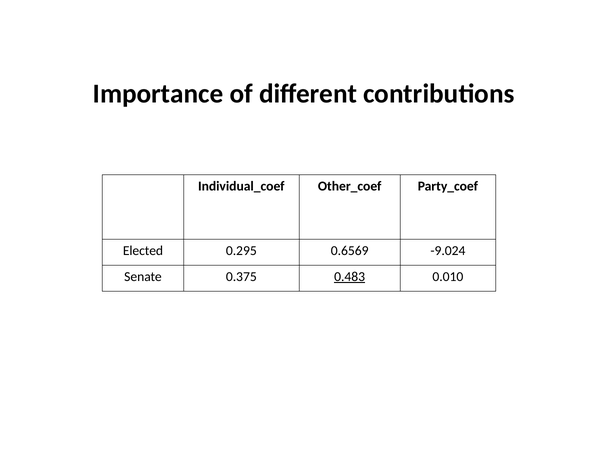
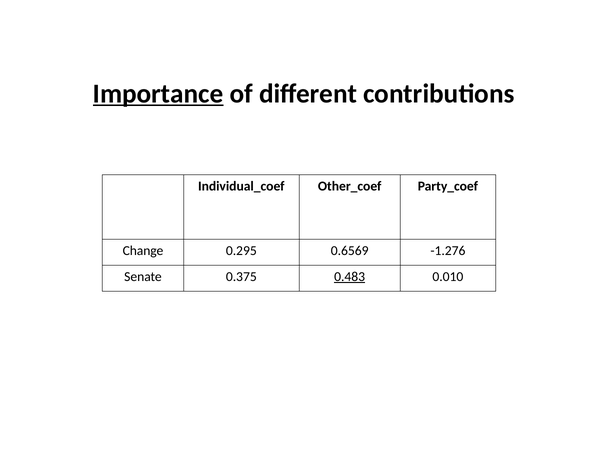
Importance underline: none -> present
Elected: Elected -> Change
-9.024: -9.024 -> -1.276
